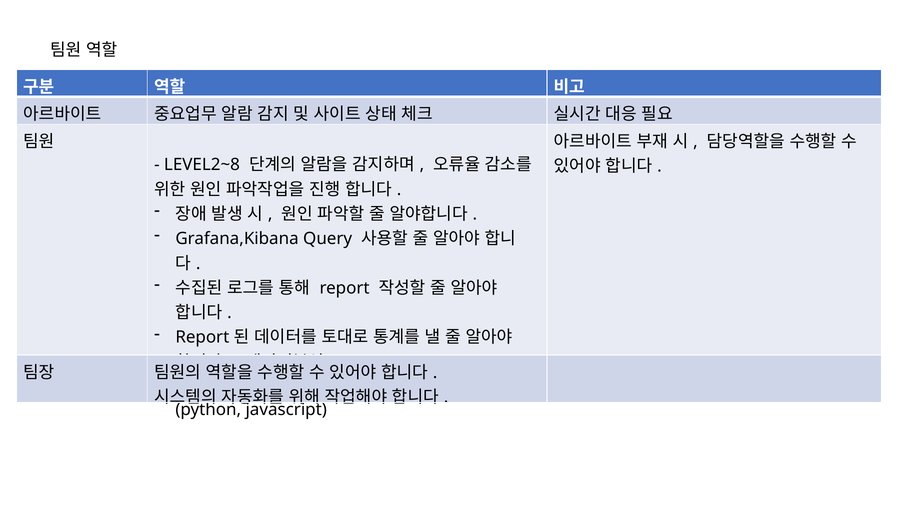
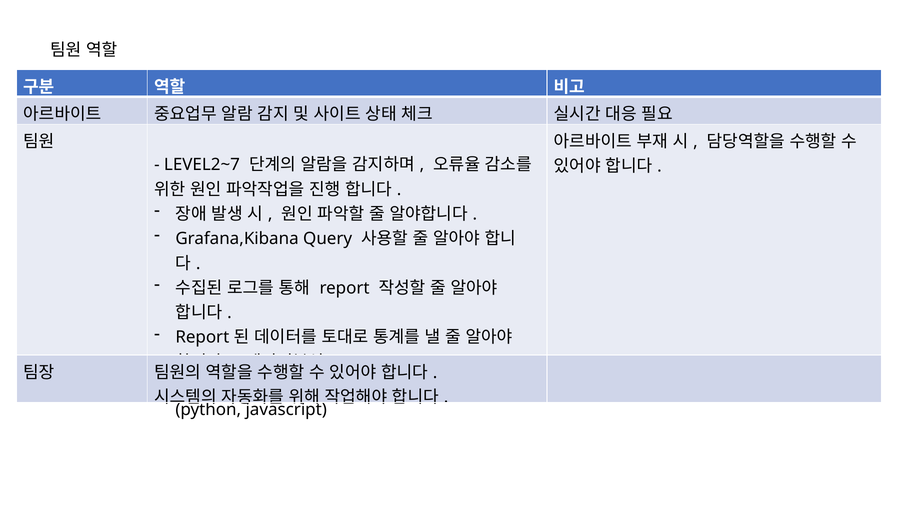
LEVEL2~8: LEVEL2~8 -> LEVEL2~7
